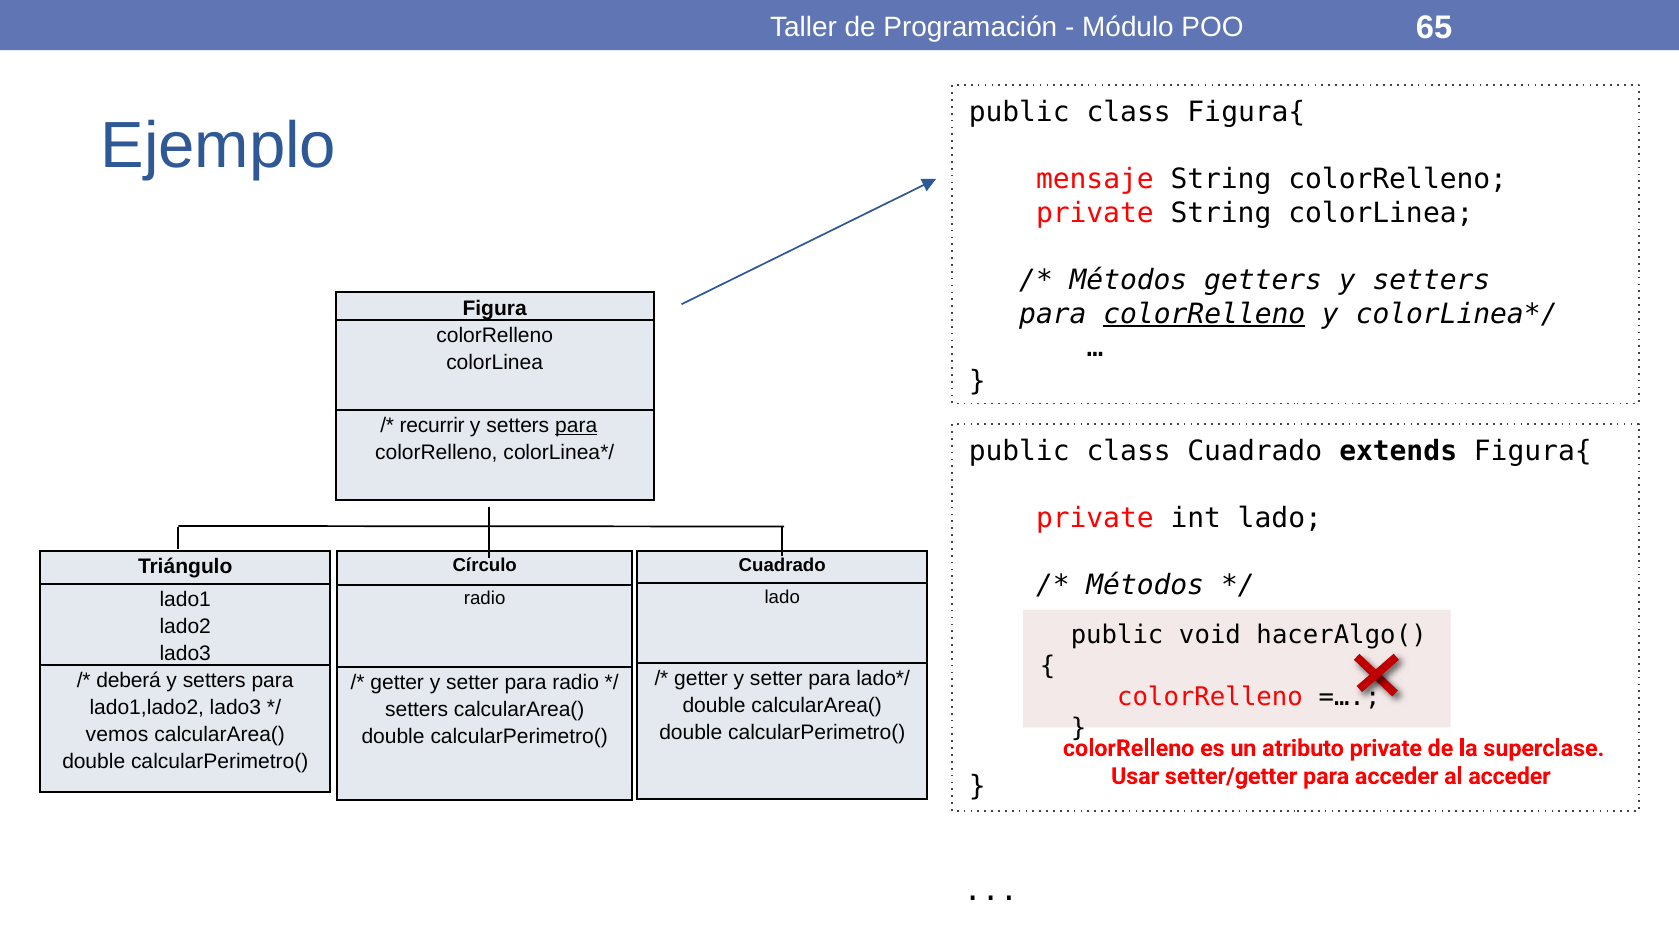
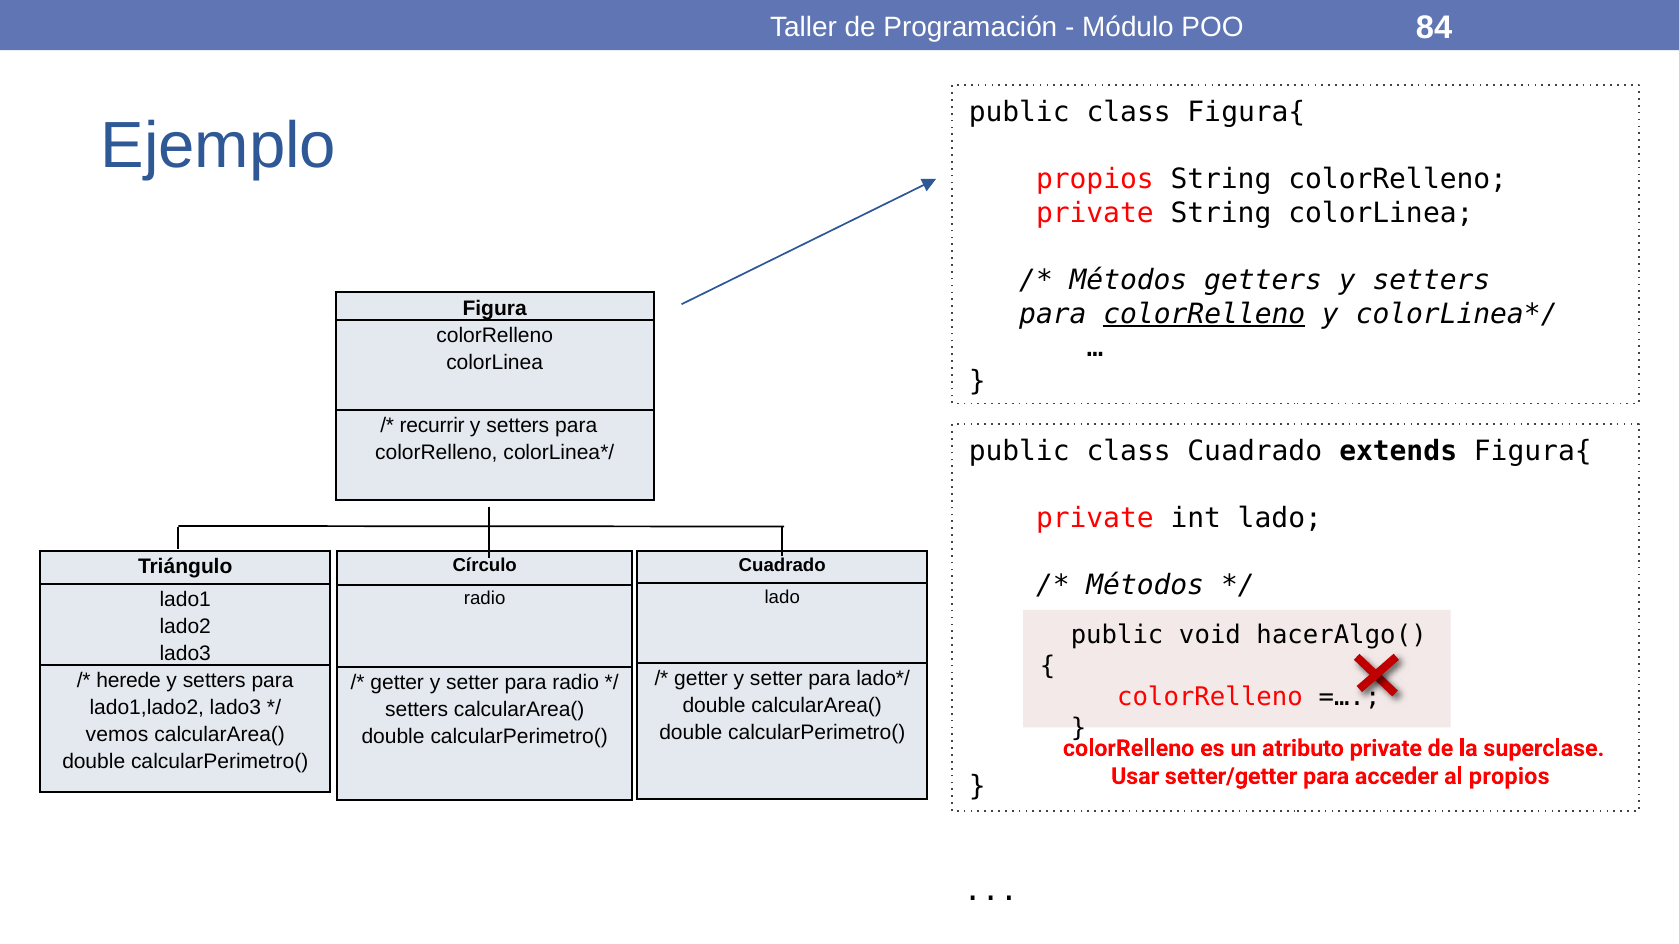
65: 65 -> 84
mensaje at (1095, 180): mensaje -> propios
para at (576, 426) underline: present -> none
deberá: deberá -> herede
al acceder: acceder -> propios
